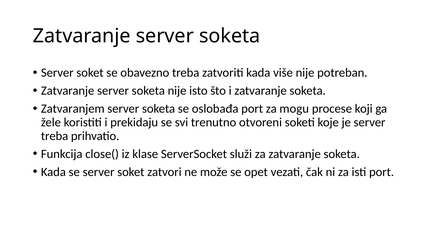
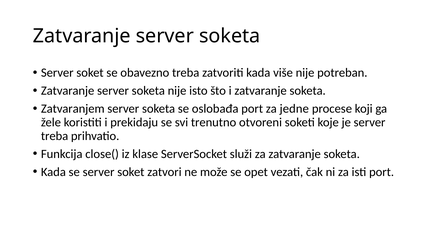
mogu: mogu -> jedne
